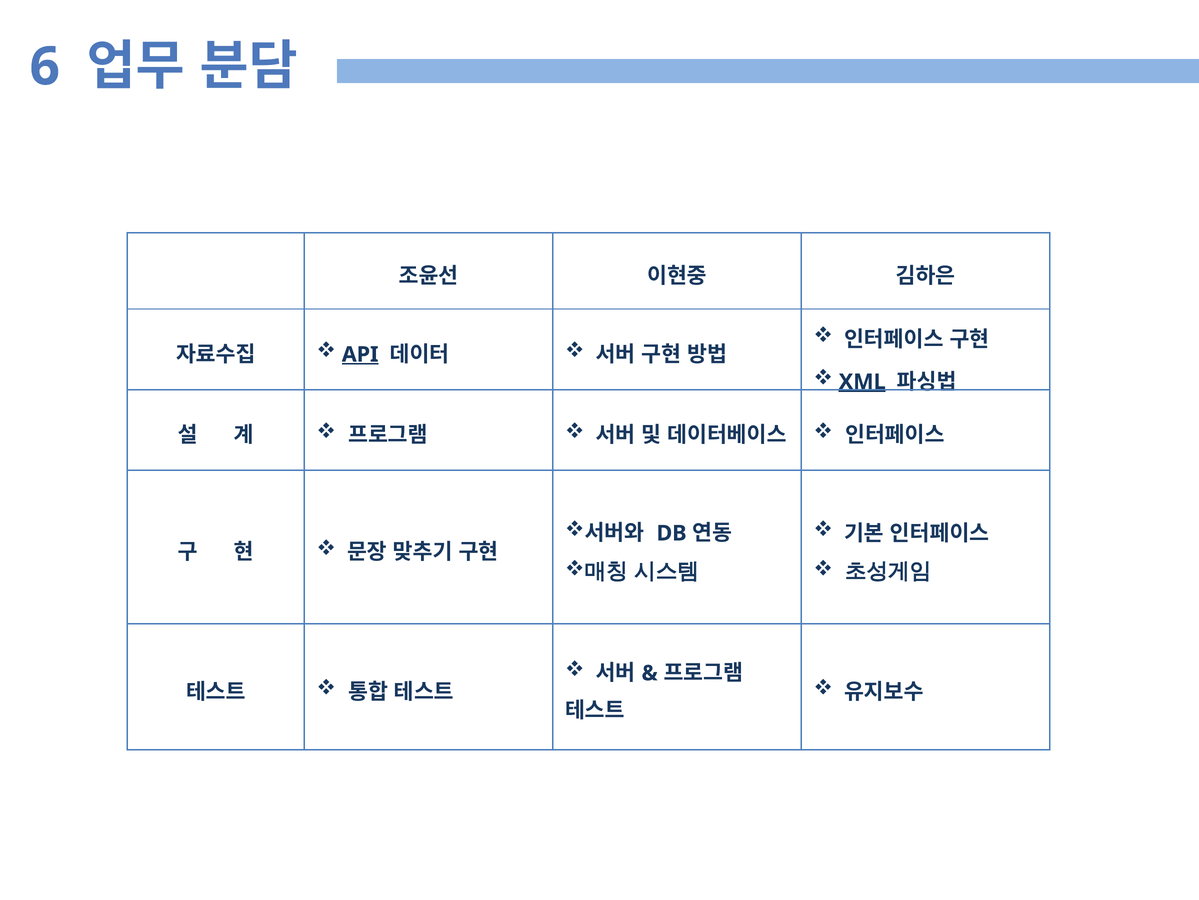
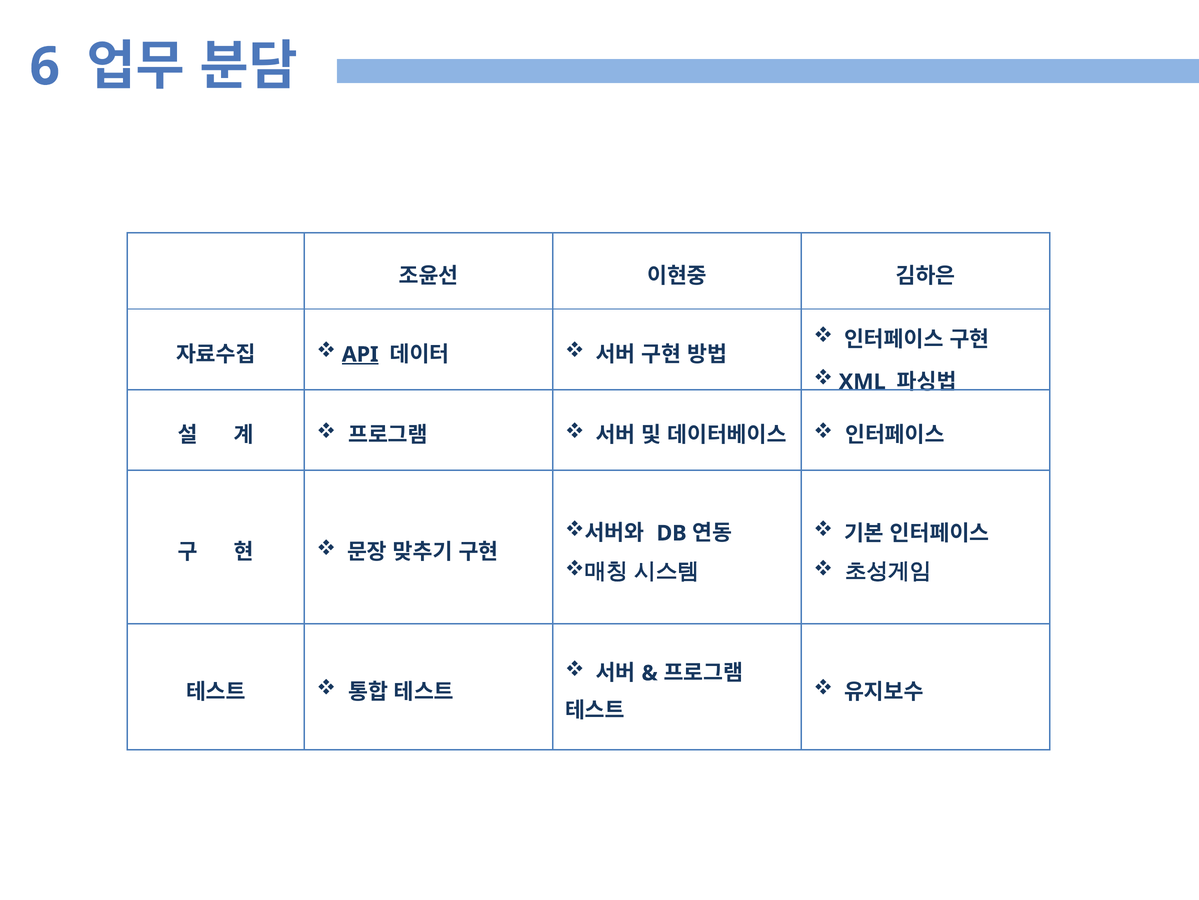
XML underline: present -> none
